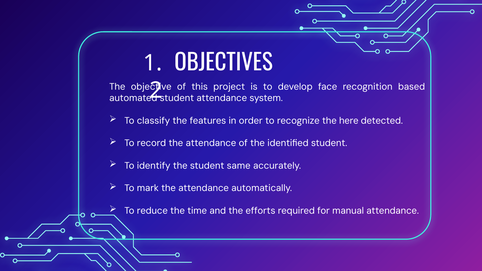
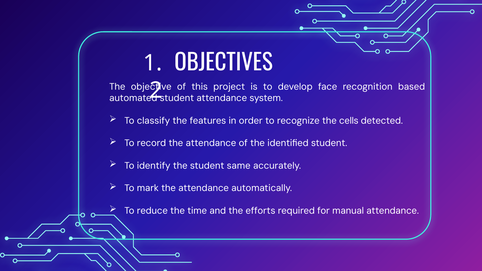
here: here -> cells
